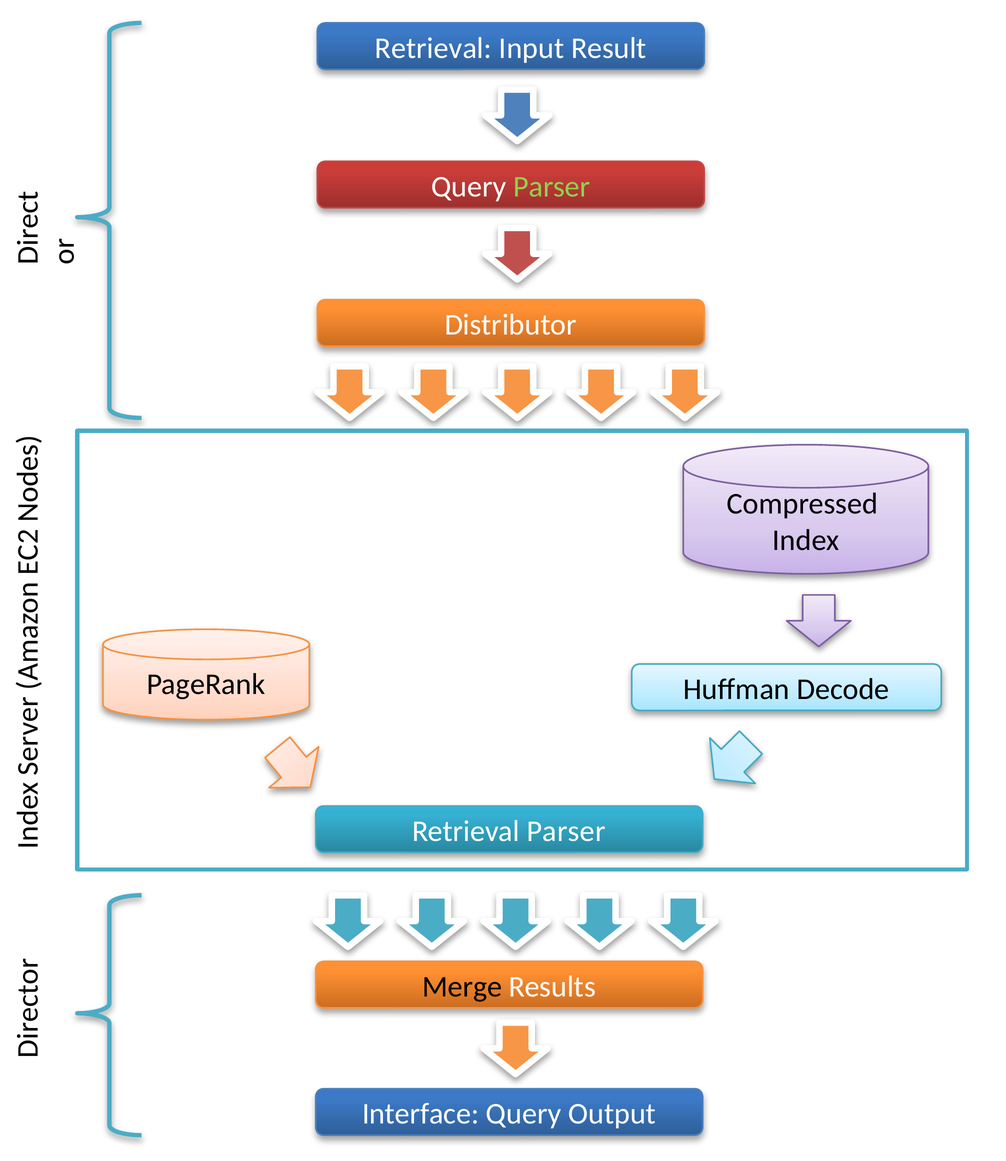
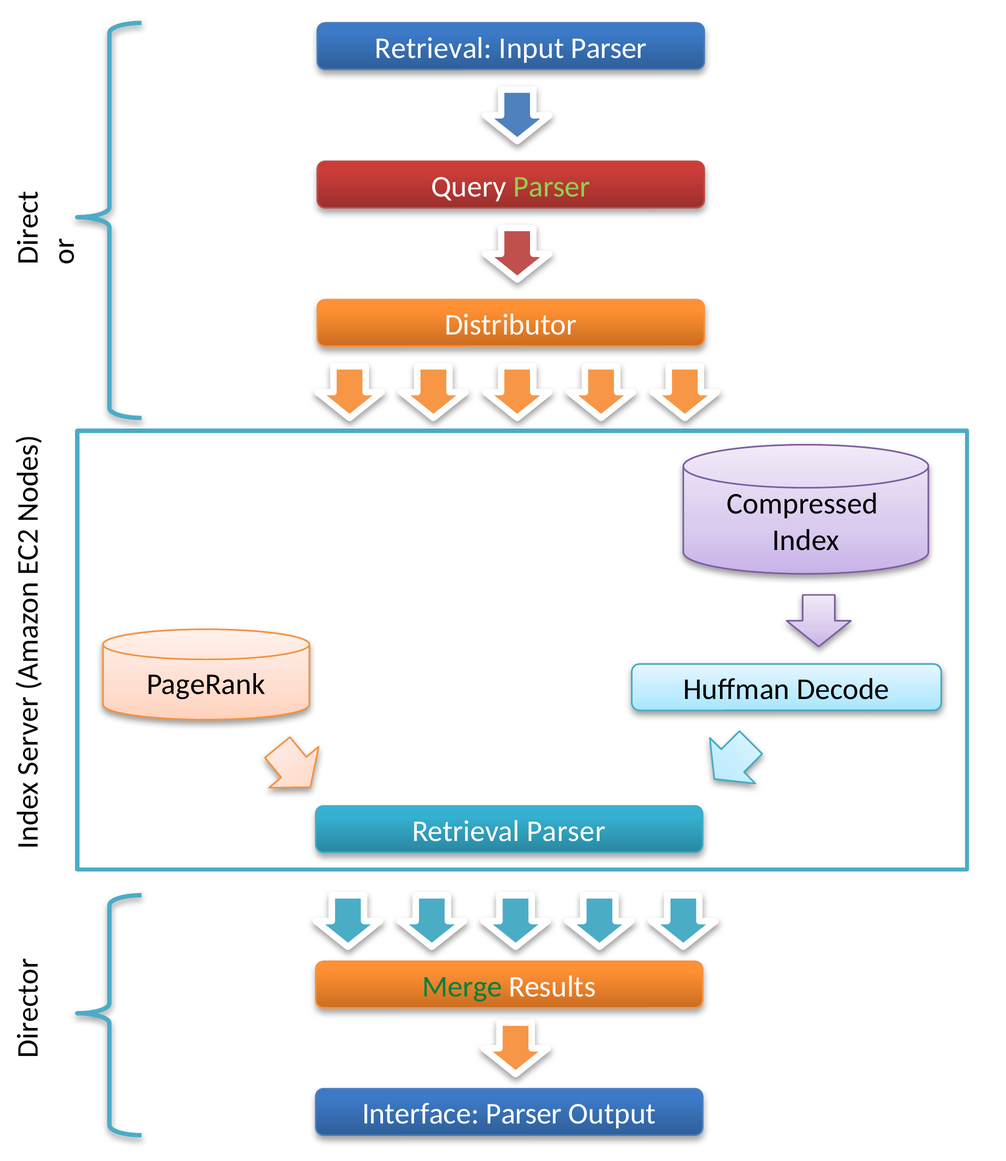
Input Result: Result -> Parser
Merge colour: black -> green
Interface Query: Query -> Parser
